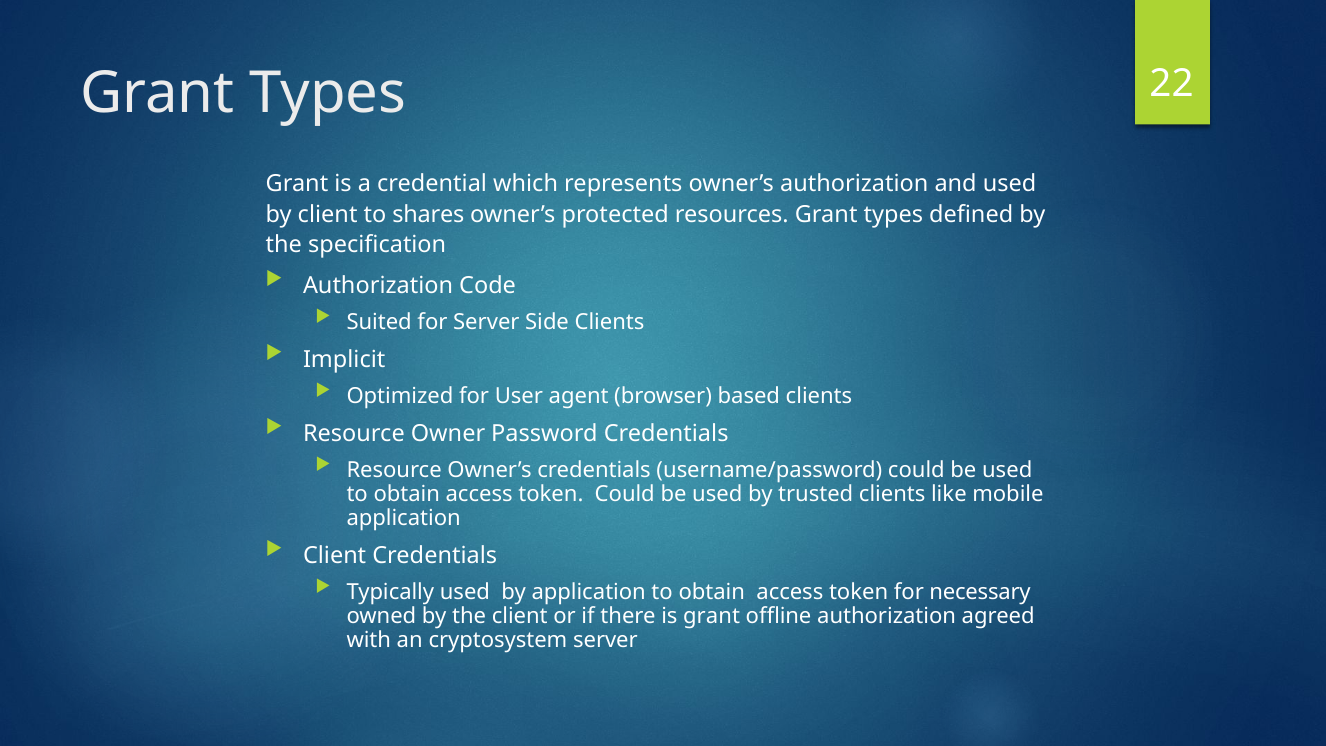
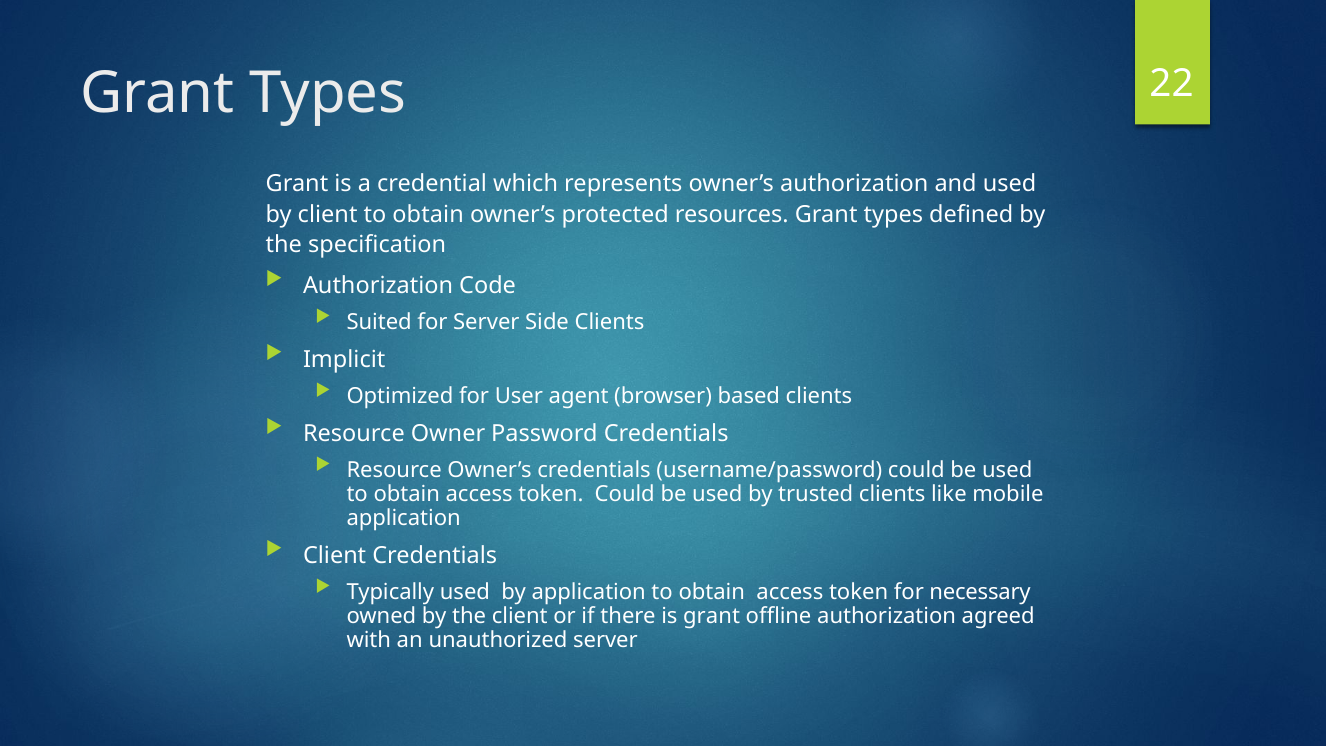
client to shares: shares -> obtain
cryptosystem: cryptosystem -> unauthorized
